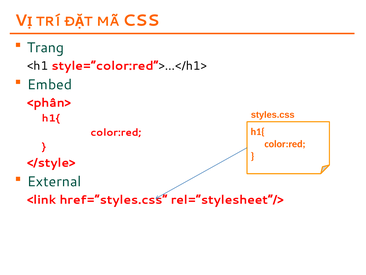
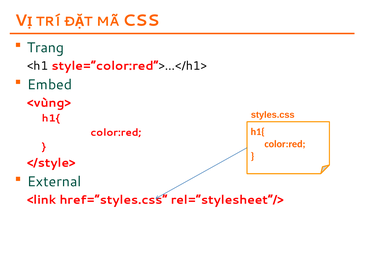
<phân>: <phân> -> <vùng>
